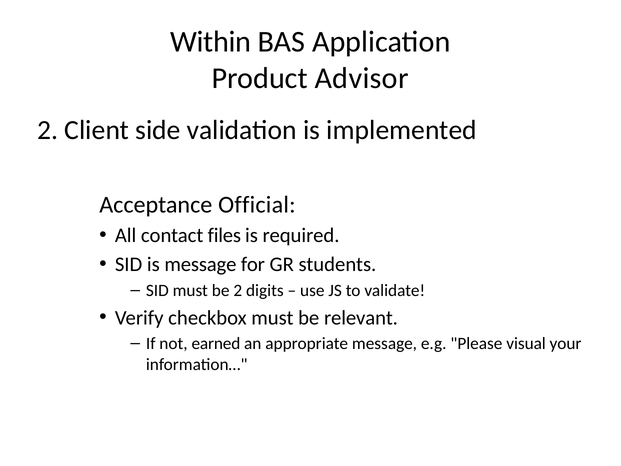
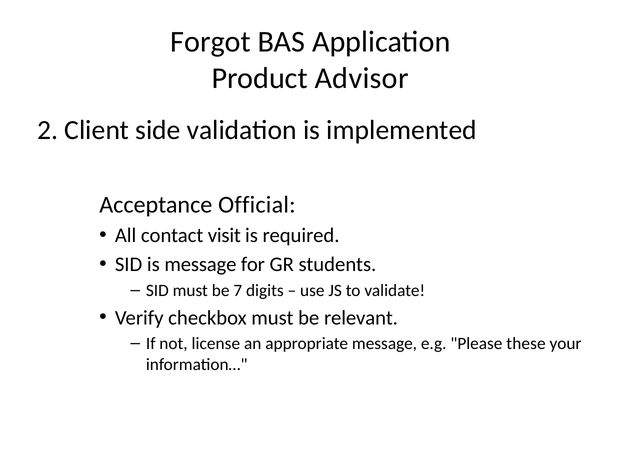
Within: Within -> Forgot
files: files -> visit
be 2: 2 -> 7
earned: earned -> license
visual: visual -> these
